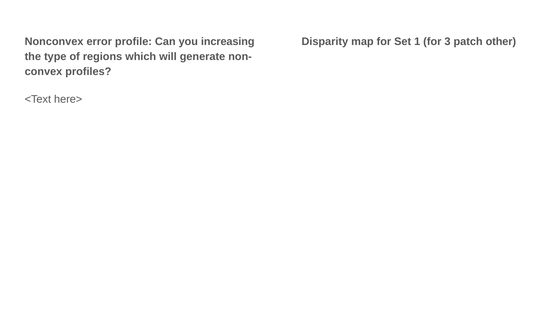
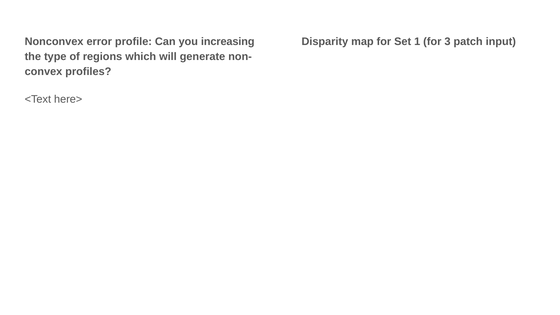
other: other -> input
